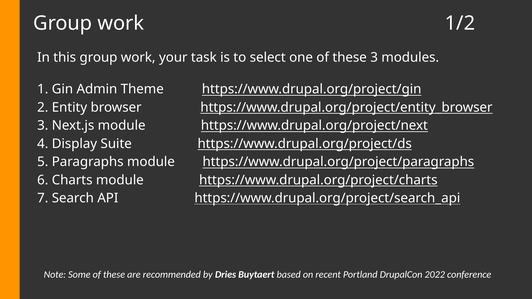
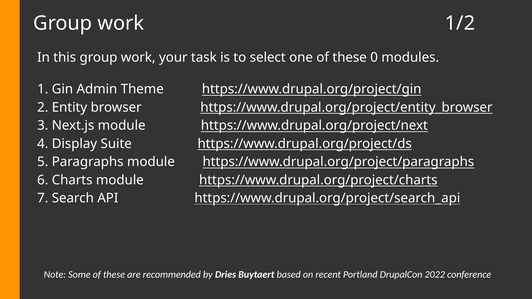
these 3: 3 -> 0
